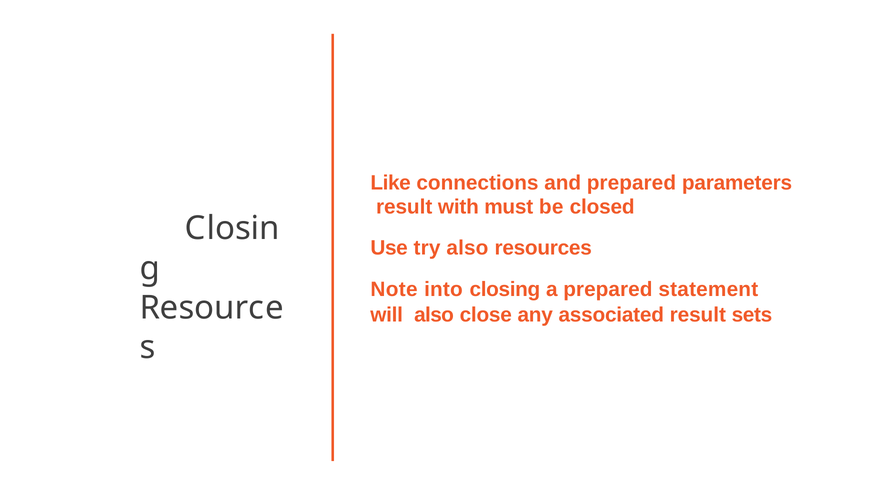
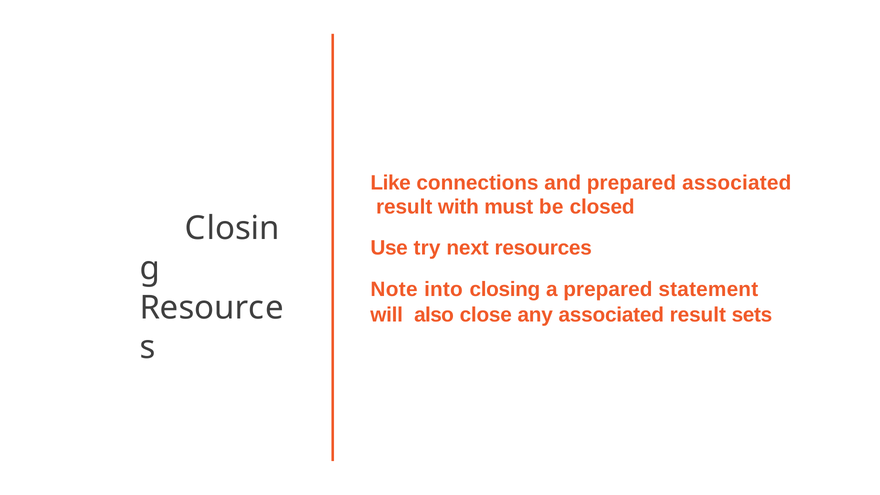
prepared parameters: parameters -> associated
try also: also -> next
